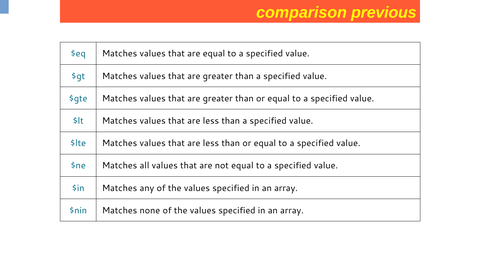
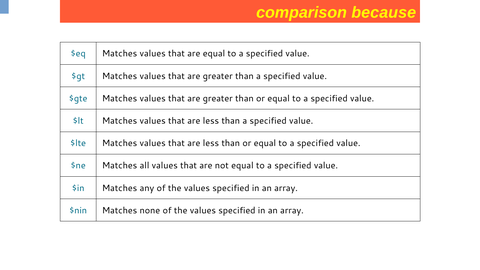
previous: previous -> because
